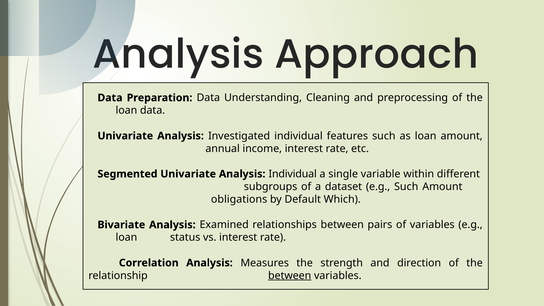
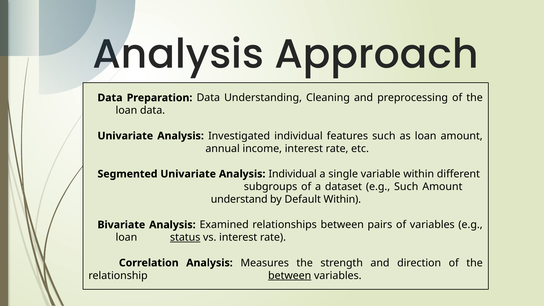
obligations: obligations -> understand
Default Which: Which -> Within
status underline: none -> present
